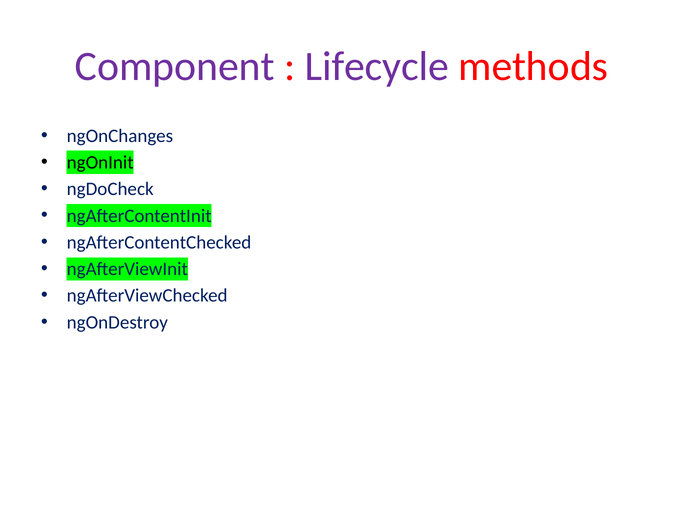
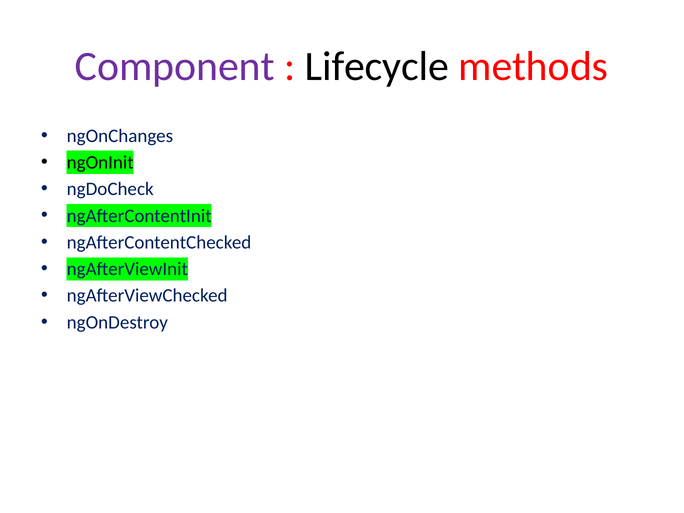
Lifecycle colour: purple -> black
